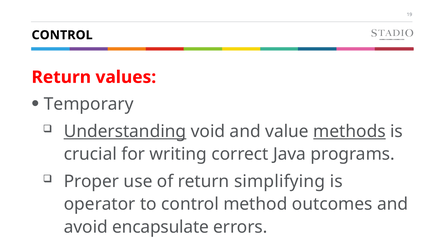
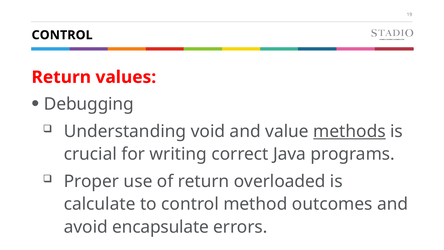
Temporary: Temporary -> Debugging
Understanding underline: present -> none
simplifying: simplifying -> overloaded
operator: operator -> calculate
